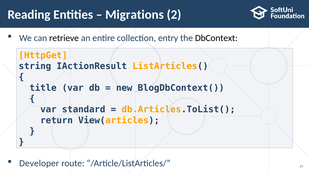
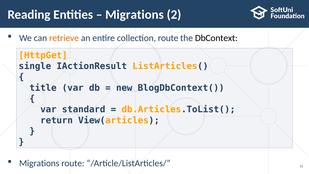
retrieve colour: black -> orange
collection entry: entry -> route
string: string -> single
Developer at (39, 163): Developer -> Migrations
